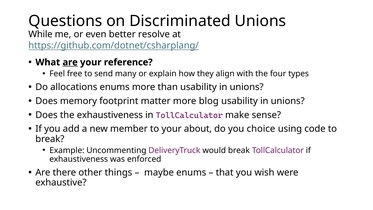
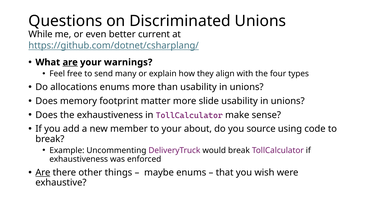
resolve: resolve -> current
reference: reference -> warnings
blog: blog -> slide
choice: choice -> source
Are at (43, 172) underline: none -> present
